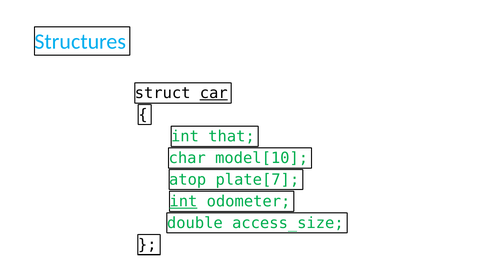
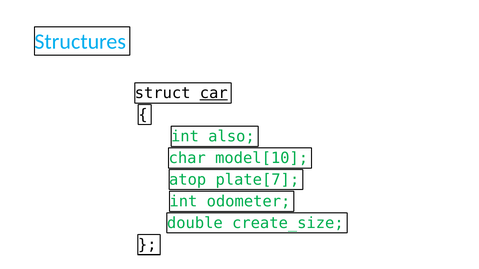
that: that -> also
int at (183, 202) underline: present -> none
access_size: access_size -> create_size
